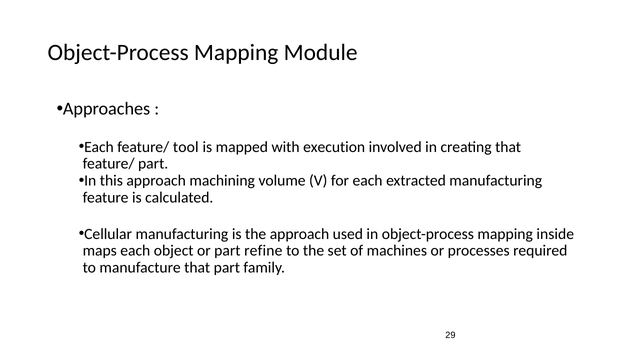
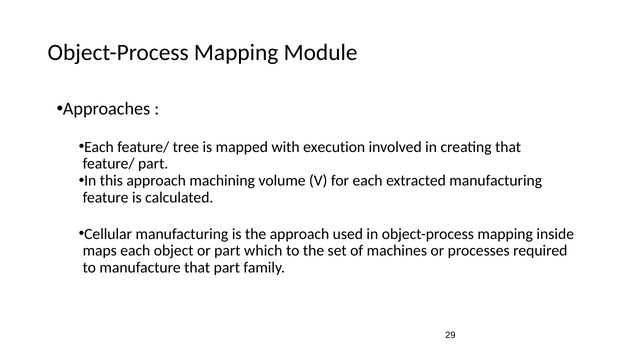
tool: tool -> tree
refine: refine -> which
